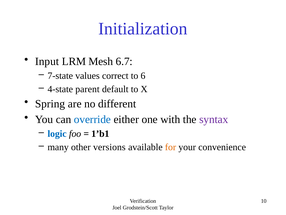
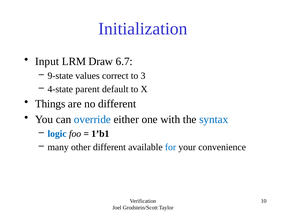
Mesh: Mesh -> Draw
7-state: 7-state -> 9-state
6: 6 -> 3
Spring: Spring -> Things
syntax colour: purple -> blue
other versions: versions -> different
for colour: orange -> blue
